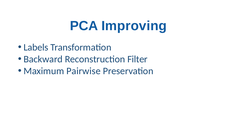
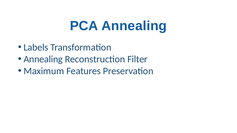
PCA Improving: Improving -> Annealing
Backward at (43, 59): Backward -> Annealing
Pairwise: Pairwise -> Features
